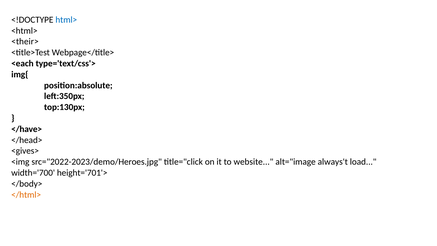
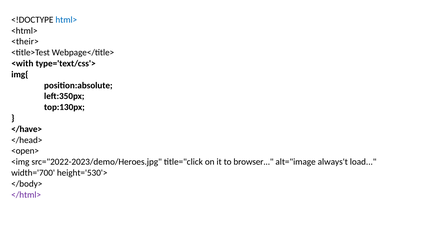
<each: <each -> <with
<gives>: <gives> -> <open>
website: website -> browser
height='701'>: height='701'> -> height='530'>
</html> colour: orange -> purple
